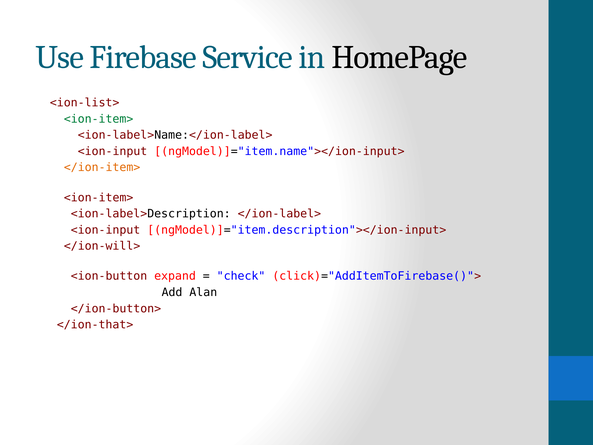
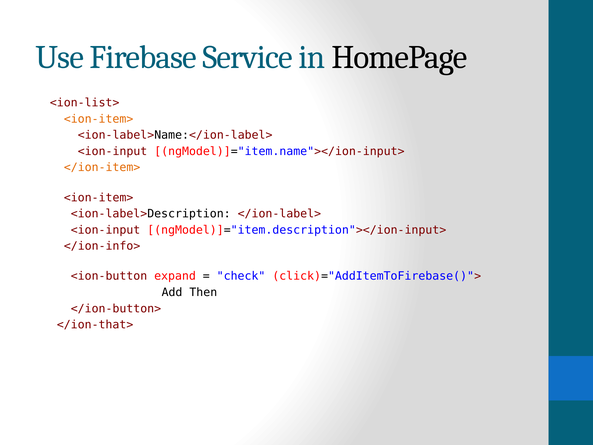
<ion-item> at (99, 119) colour: green -> orange
</ion-will>: </ion-will> -> </ion-info>
Alan: Alan -> Then
